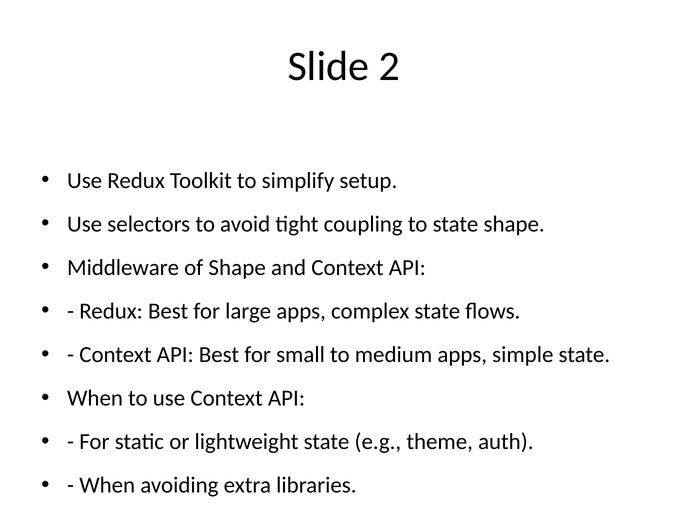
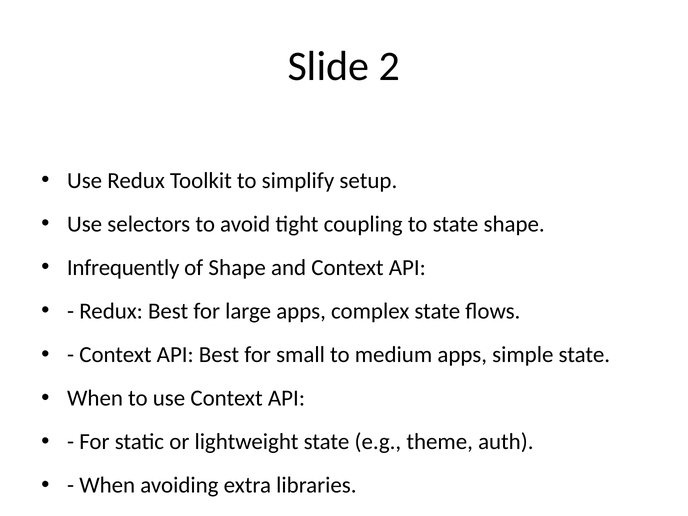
Middleware at (123, 268): Middleware -> Infrequently
